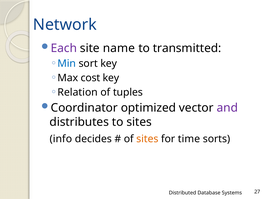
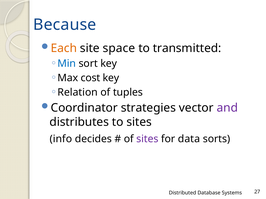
Network: Network -> Because
Each colour: purple -> orange
name: name -> space
optimized: optimized -> strategies
sites at (147, 139) colour: orange -> purple
time: time -> data
